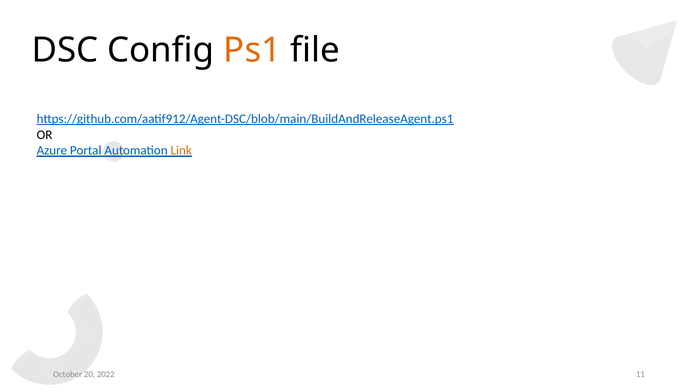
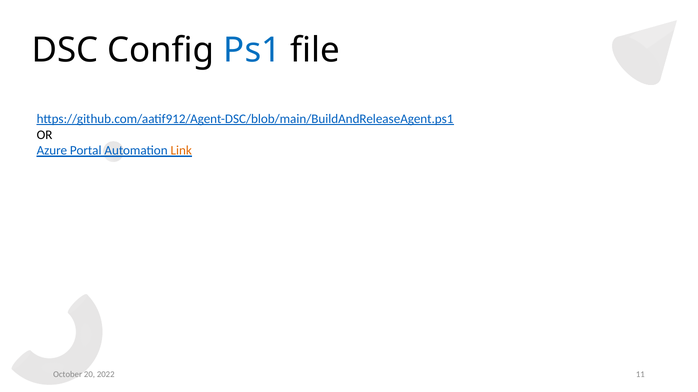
Ps1 colour: orange -> blue
